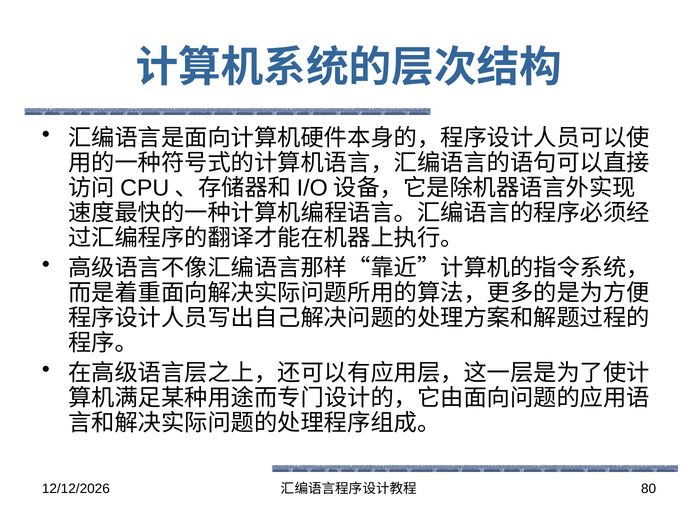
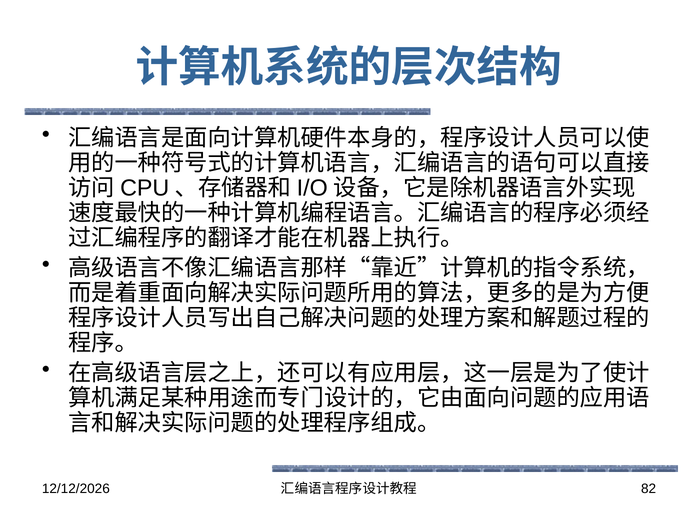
80: 80 -> 82
